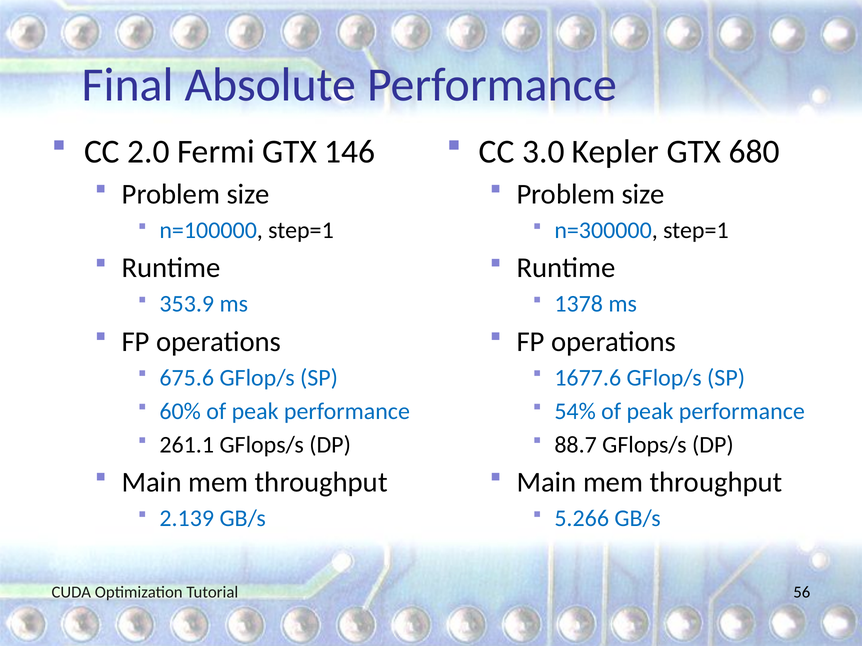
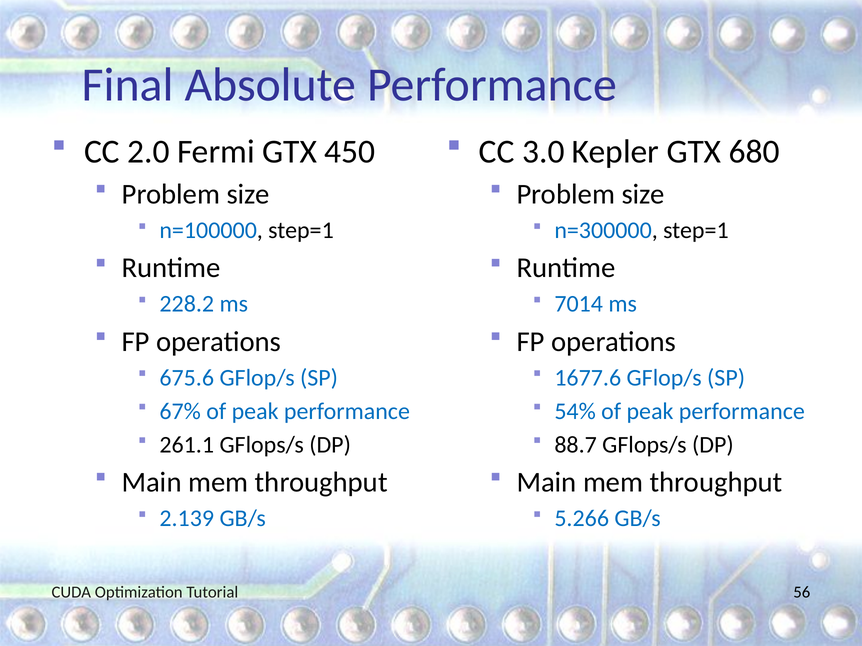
146: 146 -> 450
353.9: 353.9 -> 228.2
1378: 1378 -> 7014
60%: 60% -> 67%
